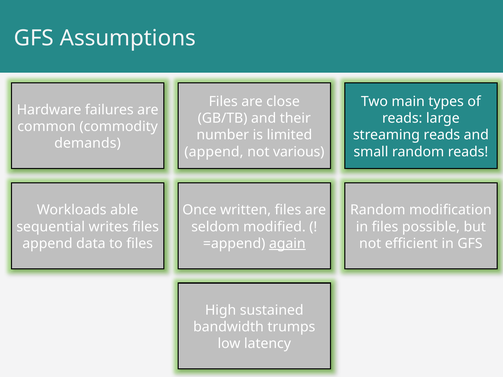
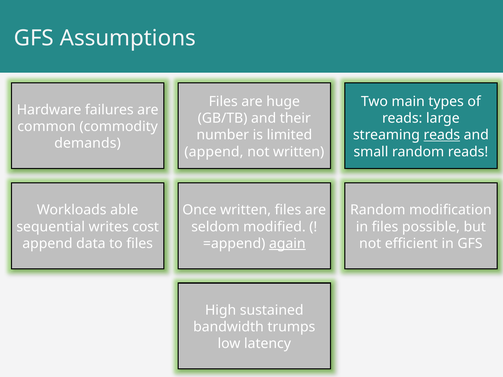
close: close -> huge
reads at (442, 135) underline: none -> present
not various: various -> written
writes files: files -> cost
